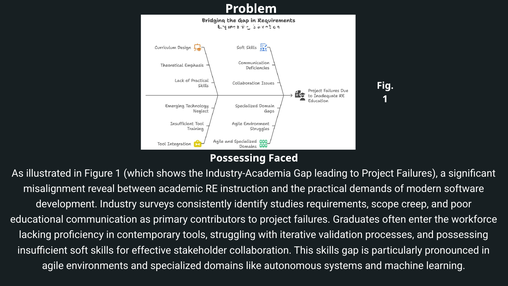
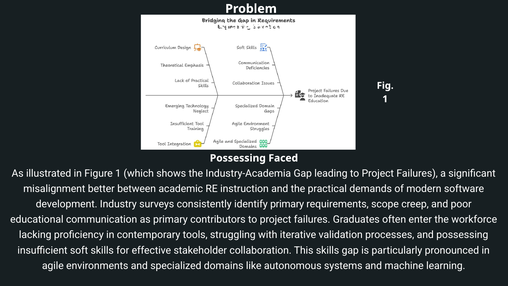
reveal: reveal -> better
identify studies: studies -> primary
